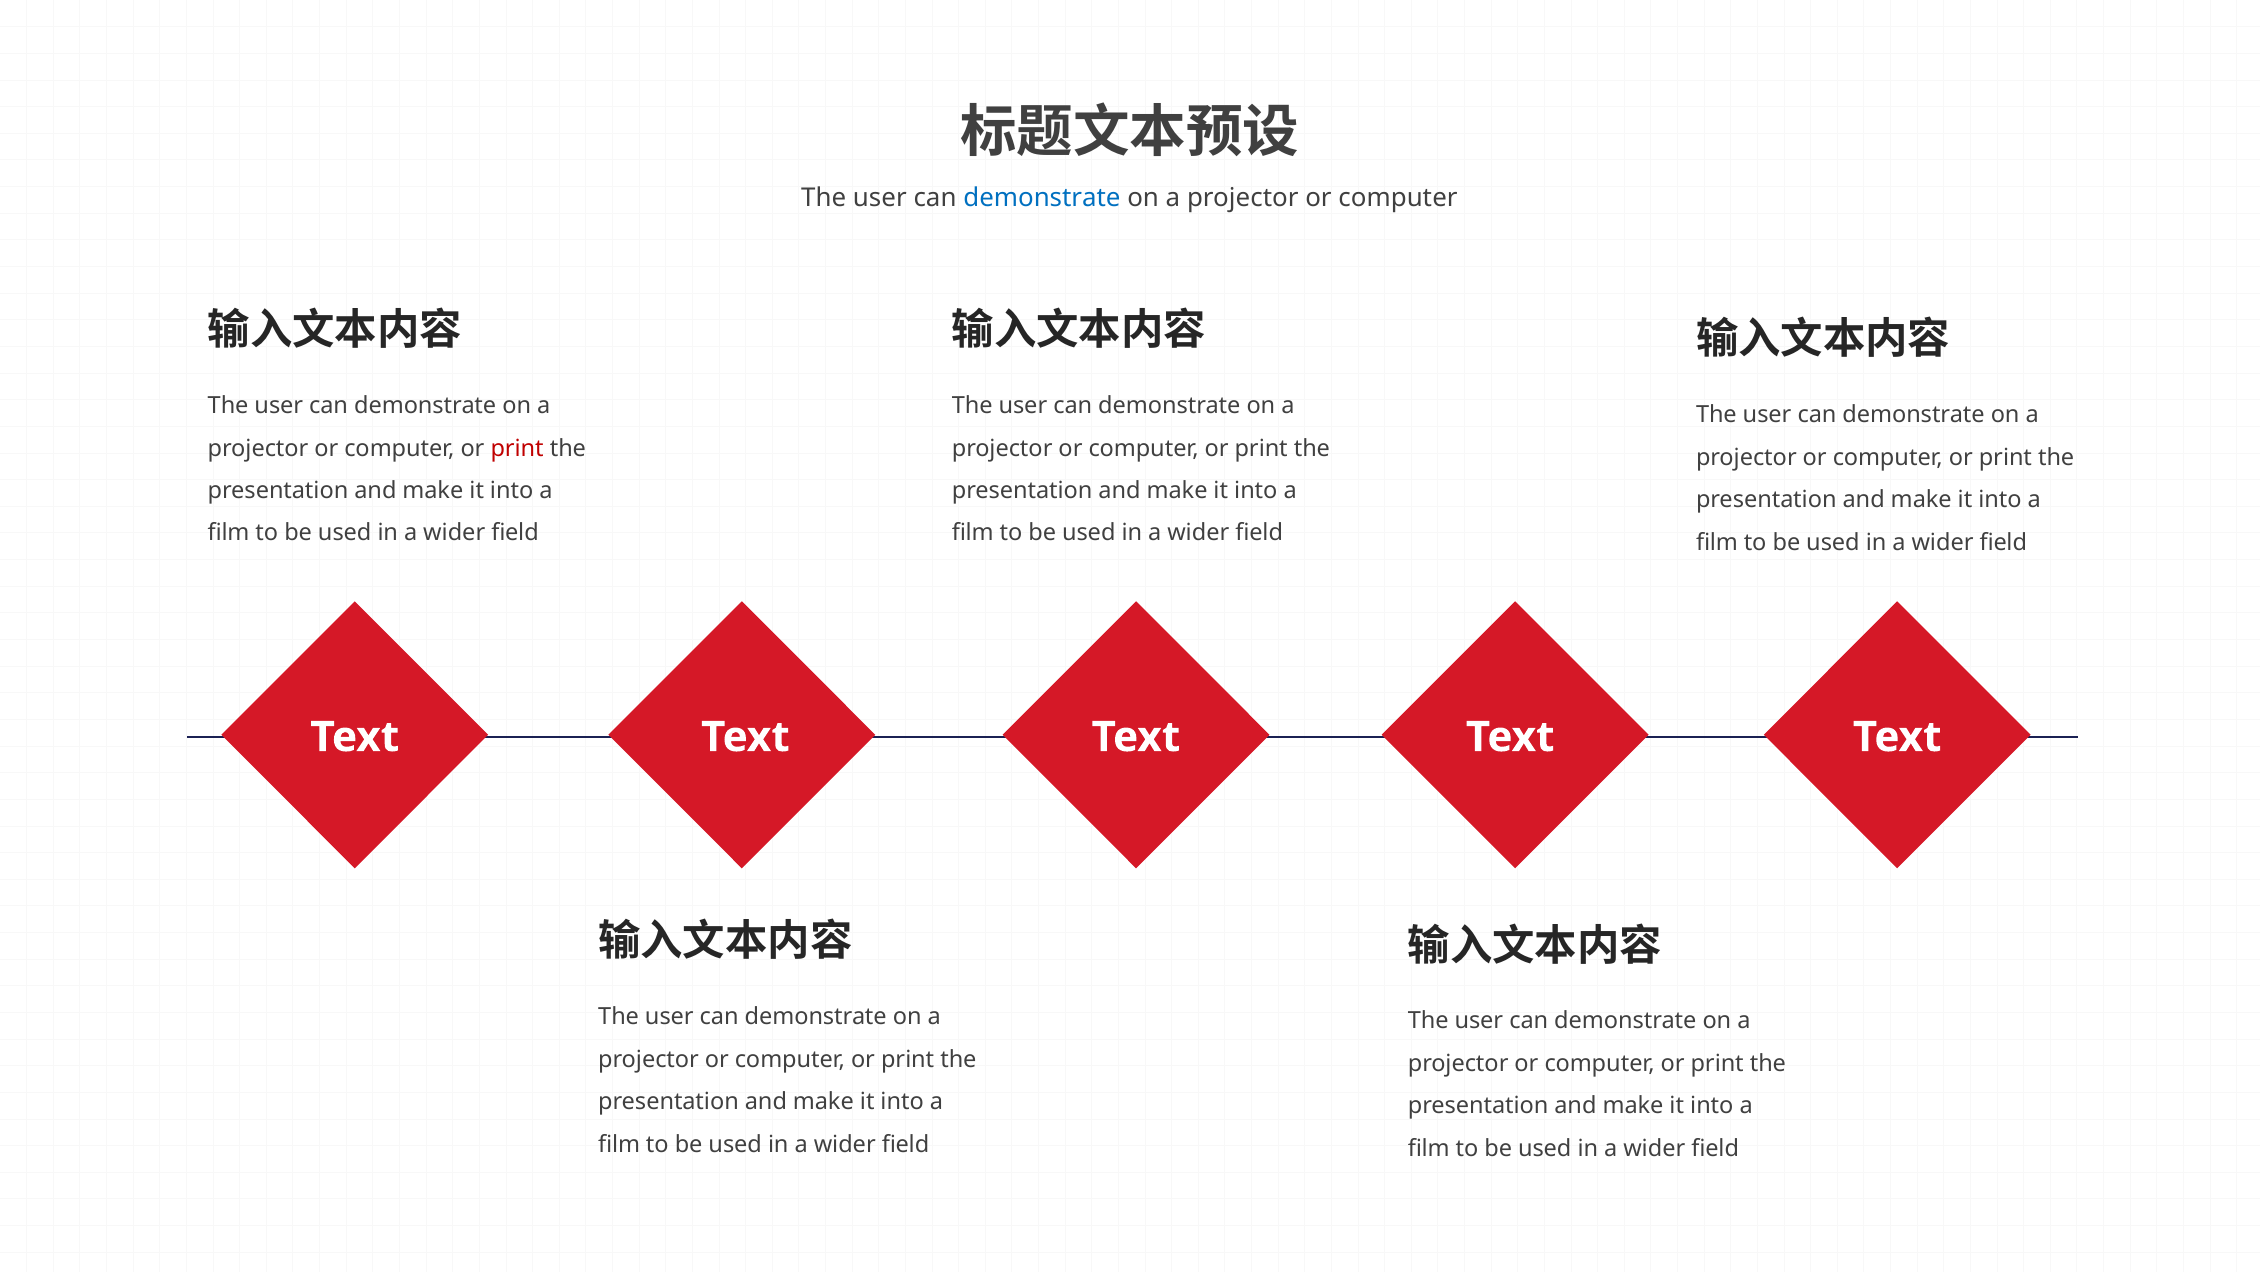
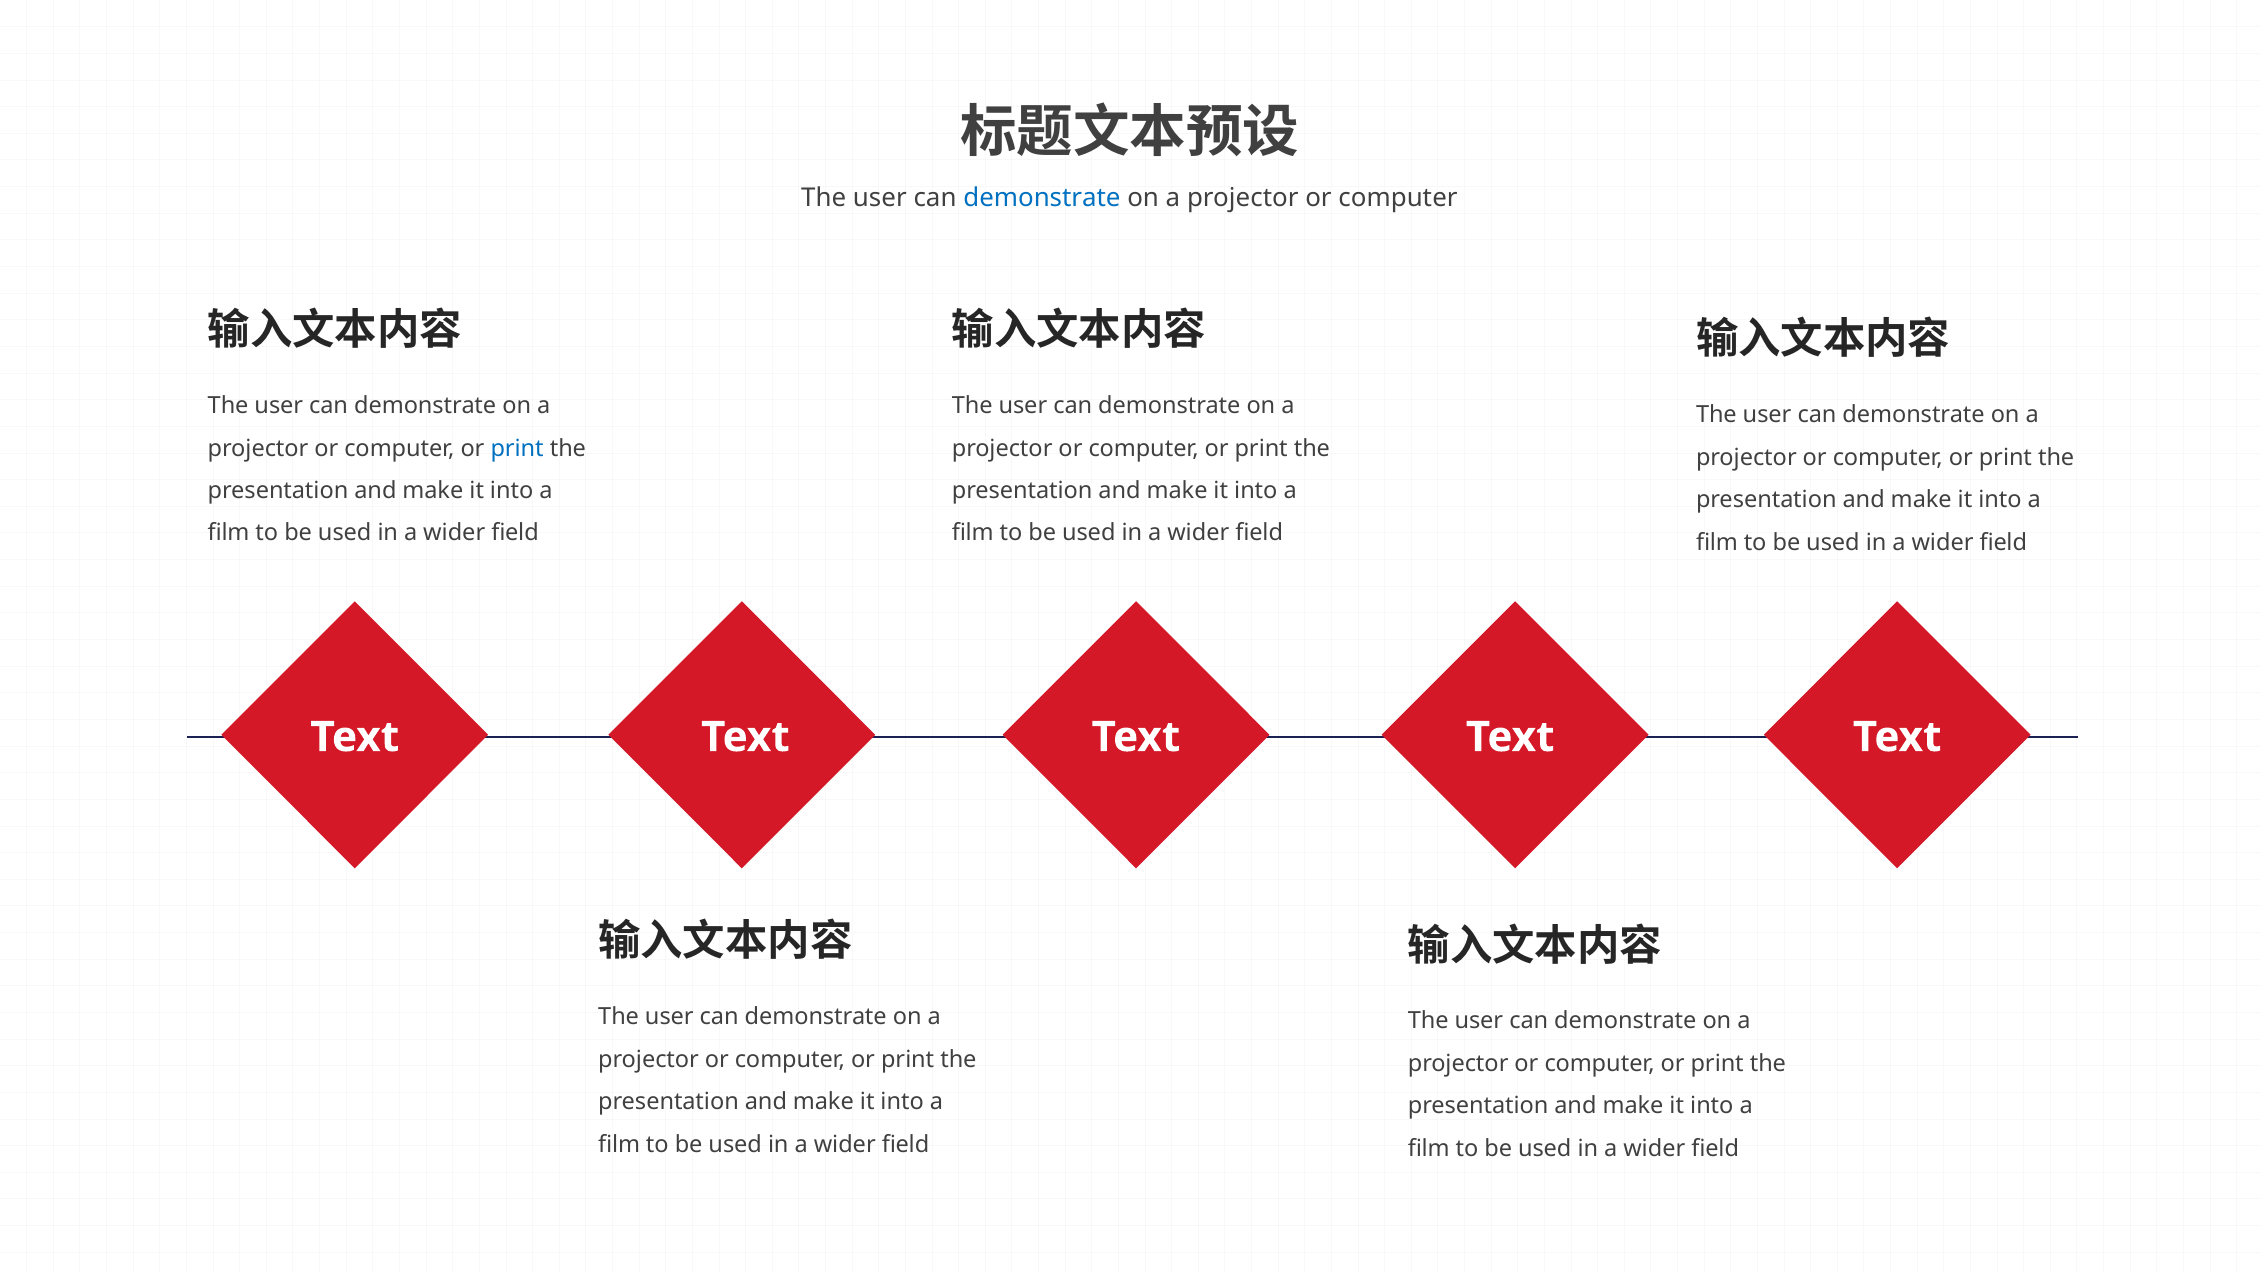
print at (517, 448) colour: red -> blue
